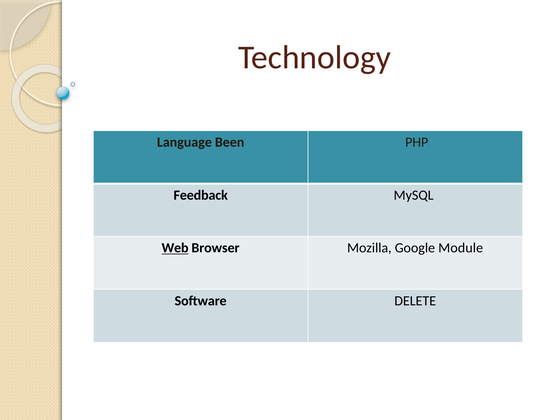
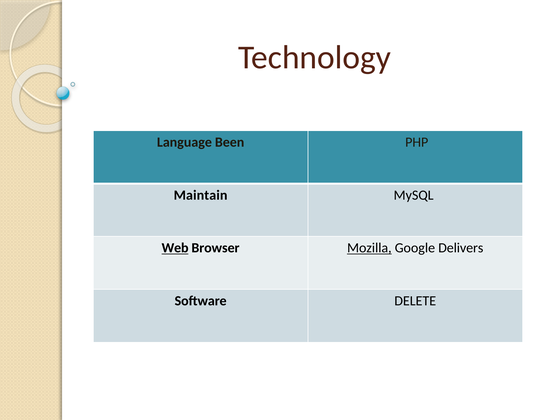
Feedback: Feedback -> Maintain
Mozilla underline: none -> present
Module: Module -> Delivers
